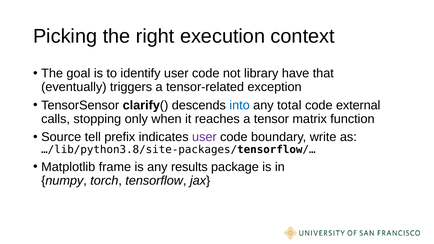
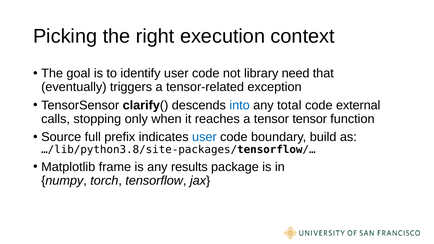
have: have -> need
tensor matrix: matrix -> tensor
tell: tell -> full
user at (204, 137) colour: purple -> blue
write: write -> build
